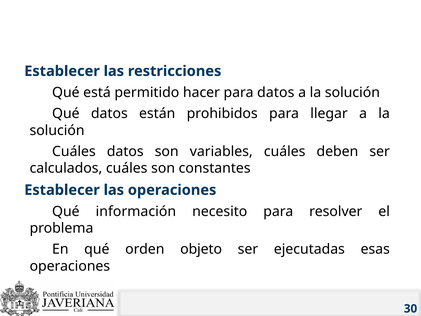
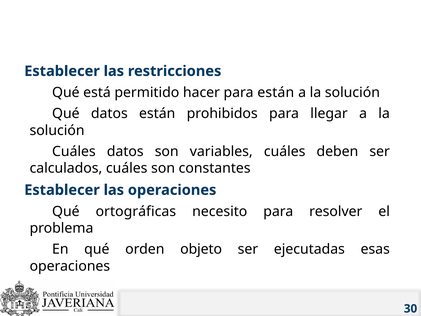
para datos: datos -> están
información: información -> ortográficas
